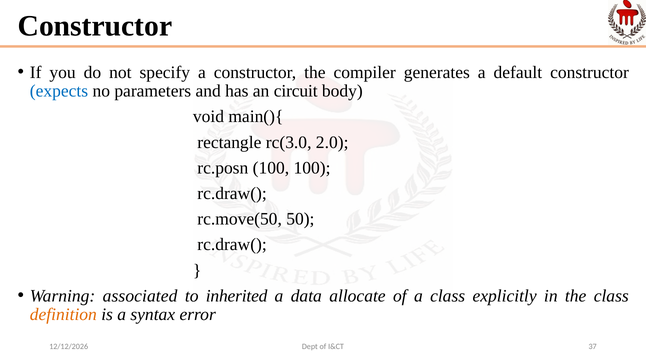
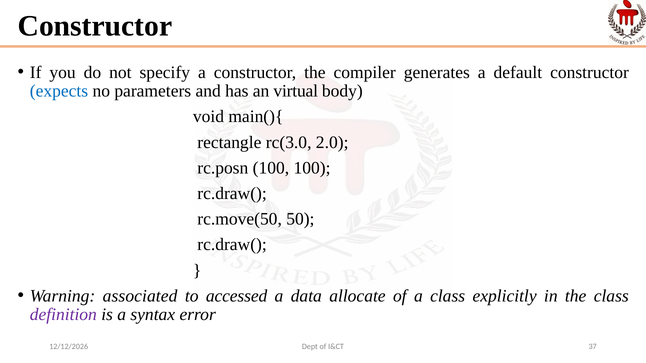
circuit: circuit -> virtual
inherited: inherited -> accessed
definition colour: orange -> purple
